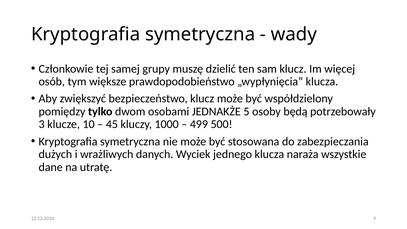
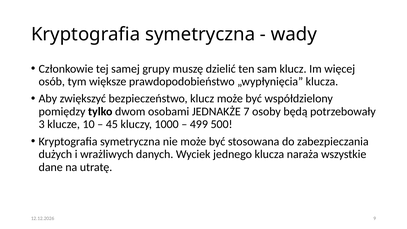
5: 5 -> 7
